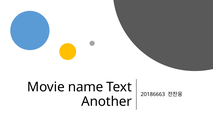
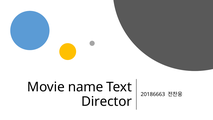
Another: Another -> Director
